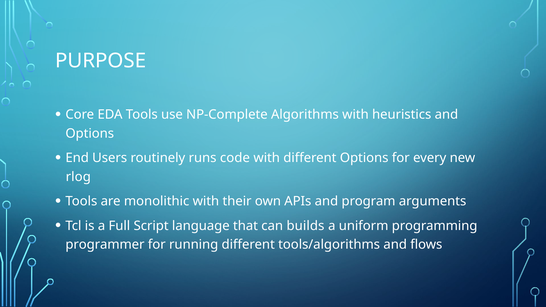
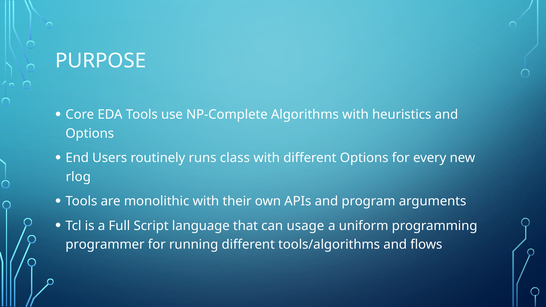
code: code -> class
builds: builds -> usage
